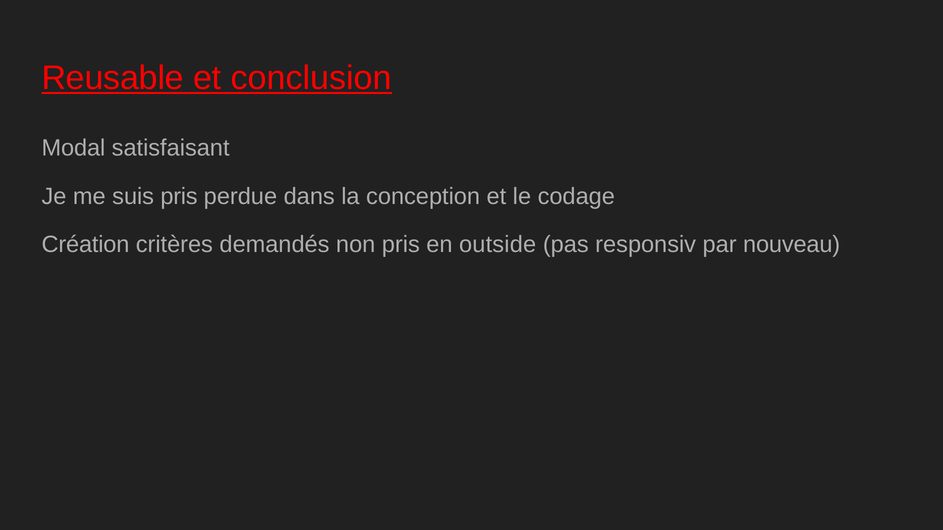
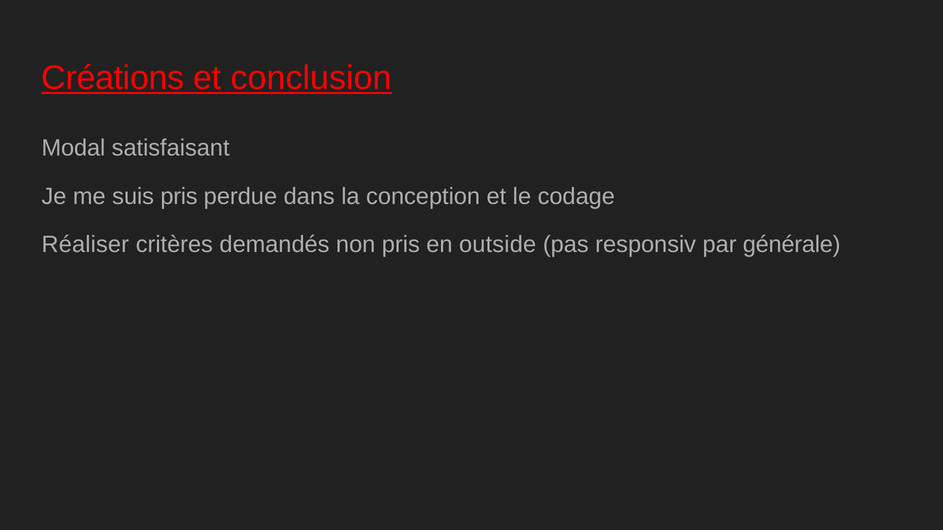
Reusable: Reusable -> Créations
Création: Création -> Réaliser
nouveau: nouveau -> générale
